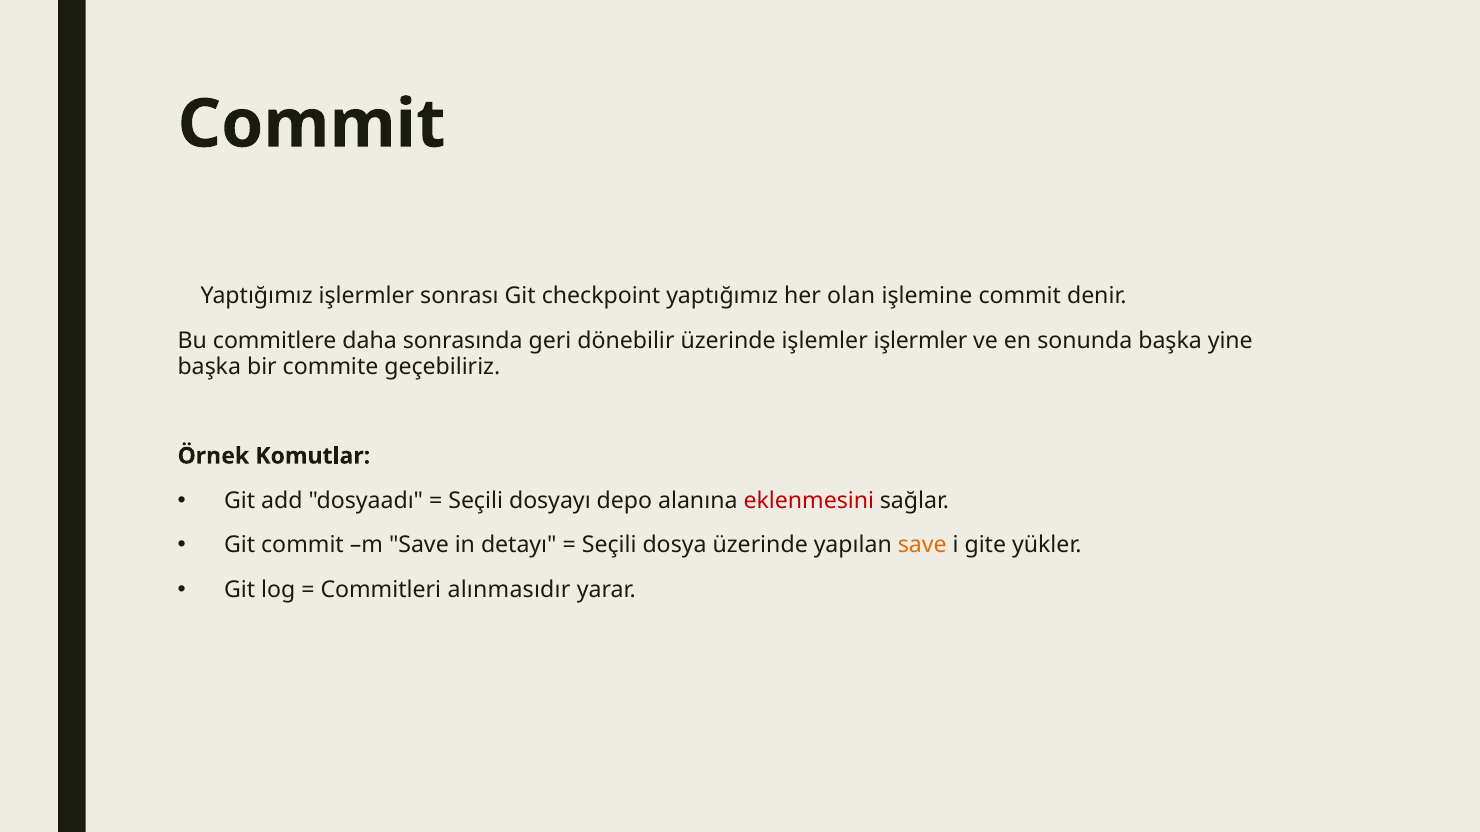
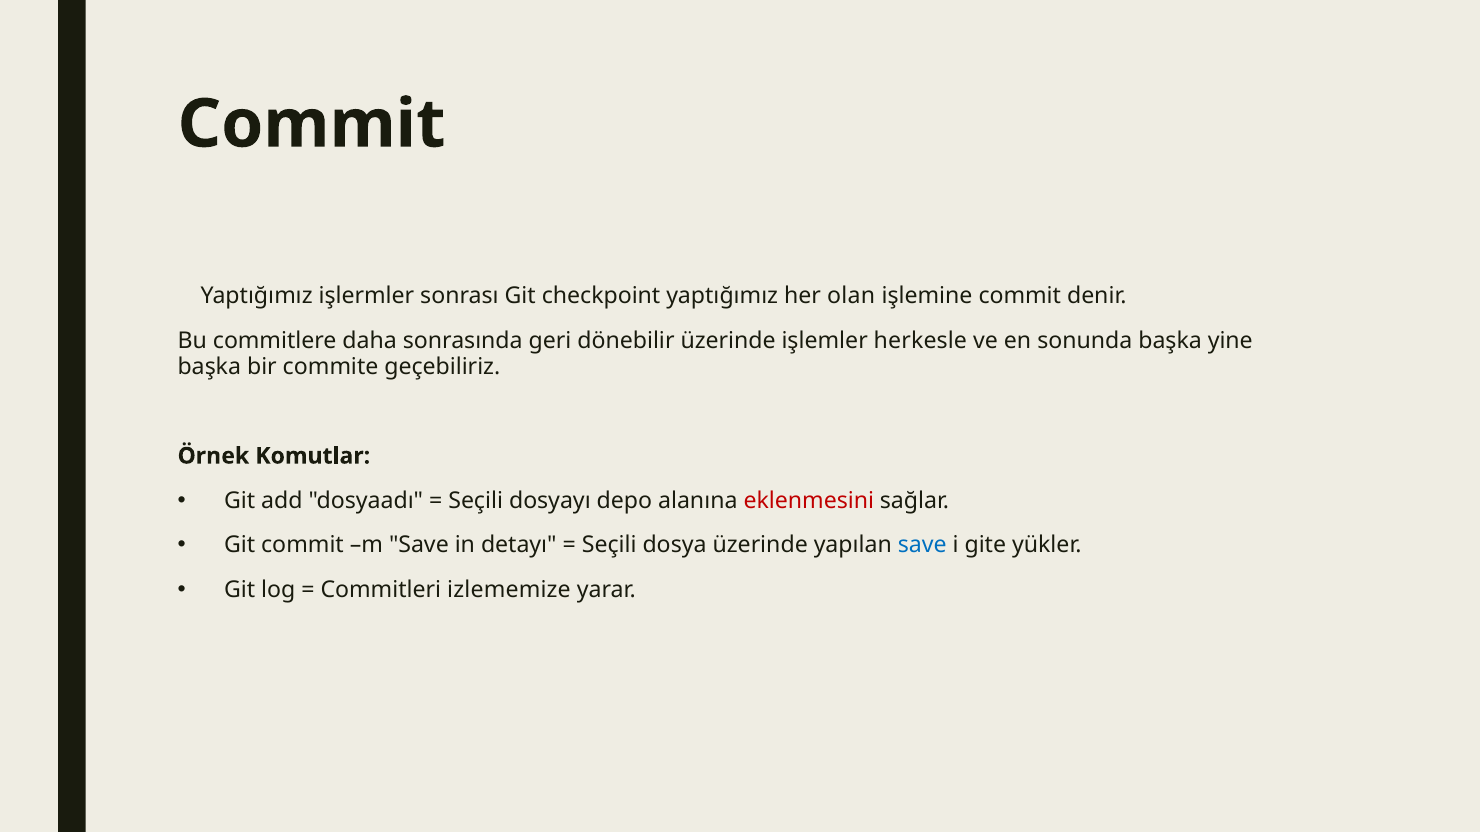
işlemler işlermler: işlermler -> herkesle
save at (922, 545) colour: orange -> blue
alınmasıdır: alınmasıdır -> izlememize
